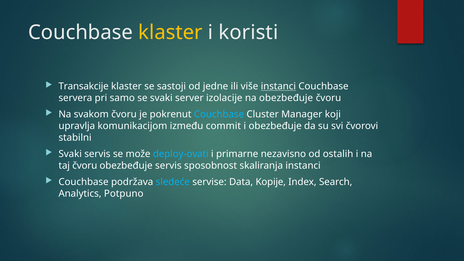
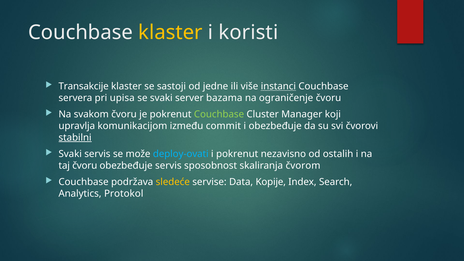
samo: samo -> upisa
izolacije: izolacije -> bazama
na obezbeđuje: obezbeđuje -> ograničenje
Couchbase at (219, 114) colour: light blue -> light green
stabilni underline: none -> present
i primarne: primarne -> pokrenut
skaliranja instanci: instanci -> čvorom
sledeće colour: light blue -> yellow
Potpuno: Potpuno -> Protokol
